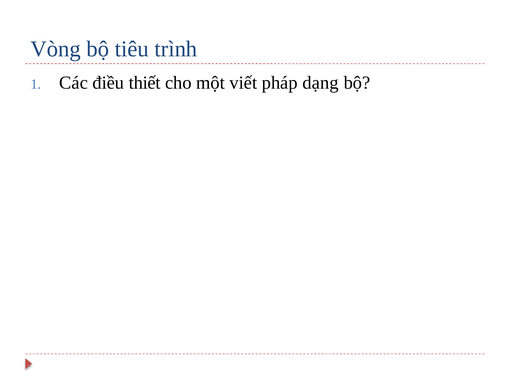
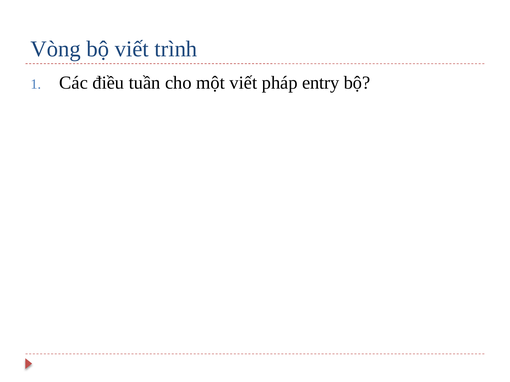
bộ tiêu: tiêu -> viết
thiết: thiết -> tuần
dạng: dạng -> entry
